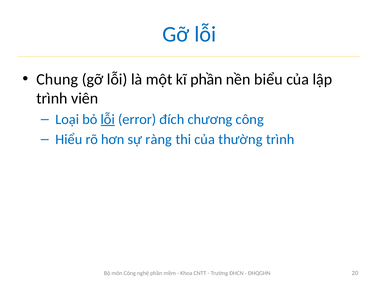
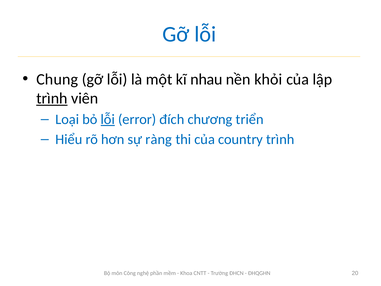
kĩ phần: phần -> nhau
biểu: biểu -> khỏi
trình at (52, 98) underline: none -> present
chương công: công -> triển
thường: thường -> country
